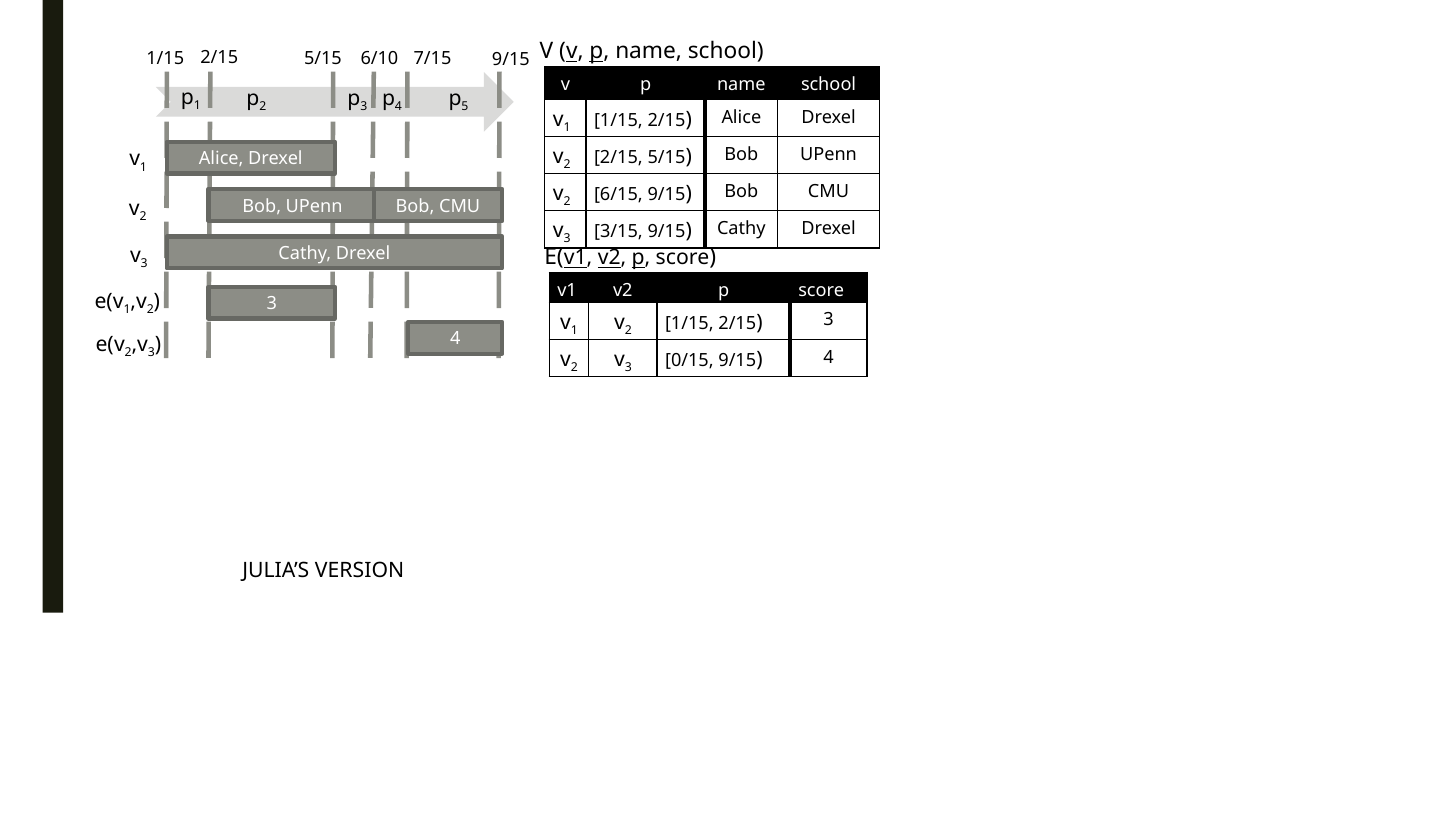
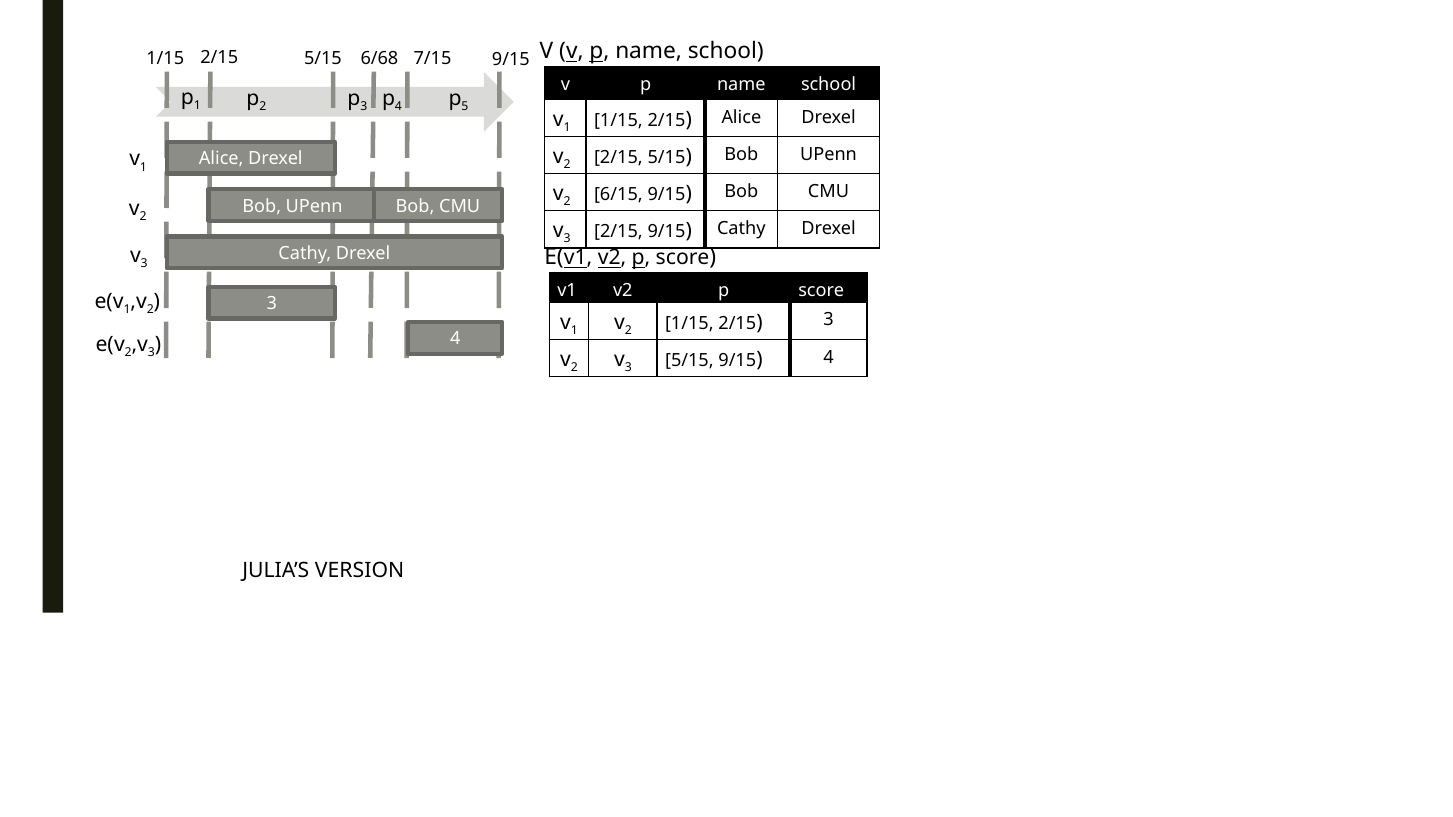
6/10: 6/10 -> 6/68
3 3/15: 3/15 -> 2/15
3 0/15: 0/15 -> 5/15
